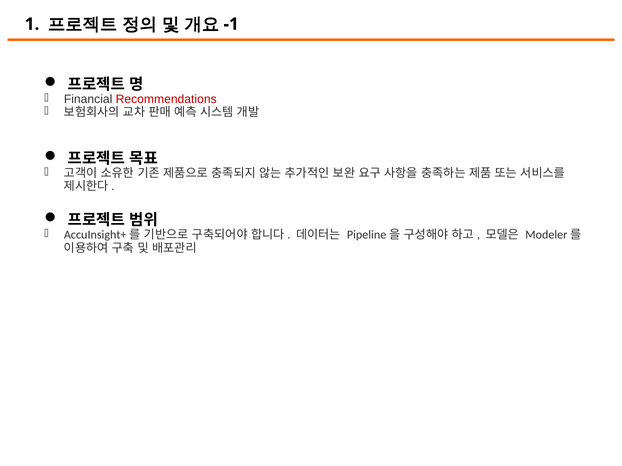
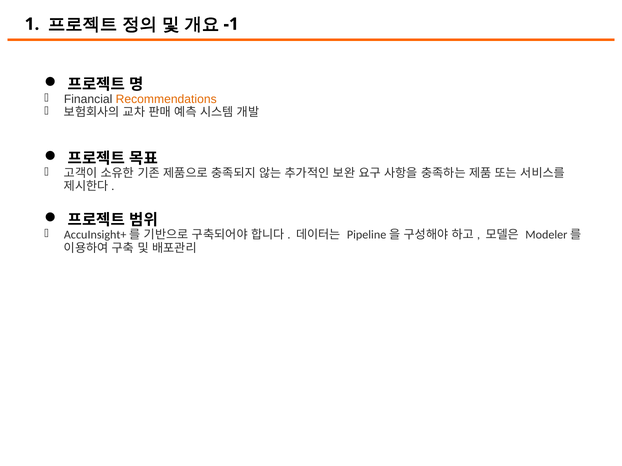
Recommendations colour: red -> orange
